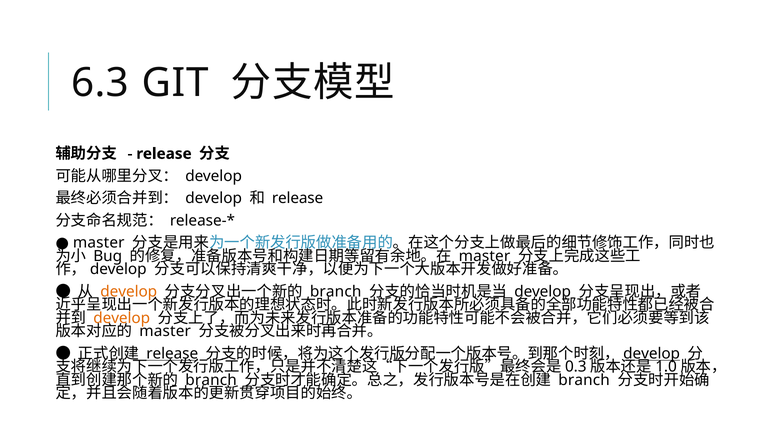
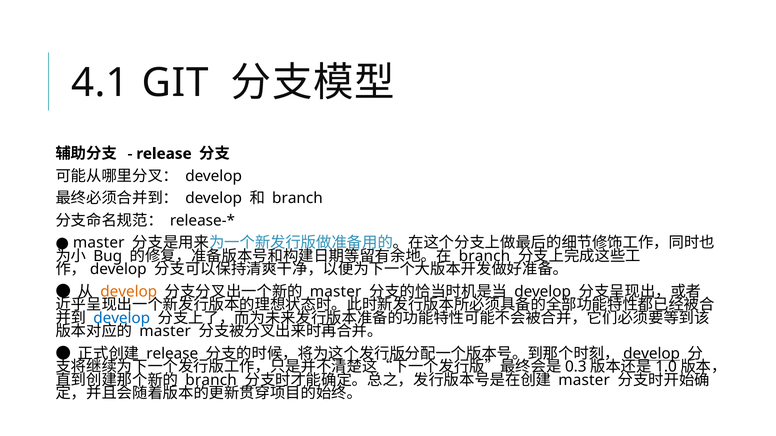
6.3: 6.3 -> 4.1
release at (298, 199): release -> branch
master at (484, 256): master -> branch
branch at (336, 292): branch -> master
develop at (122, 318) colour: orange -> blue
release at (172, 354) underline: present -> none
branch at (584, 381): branch -> master
